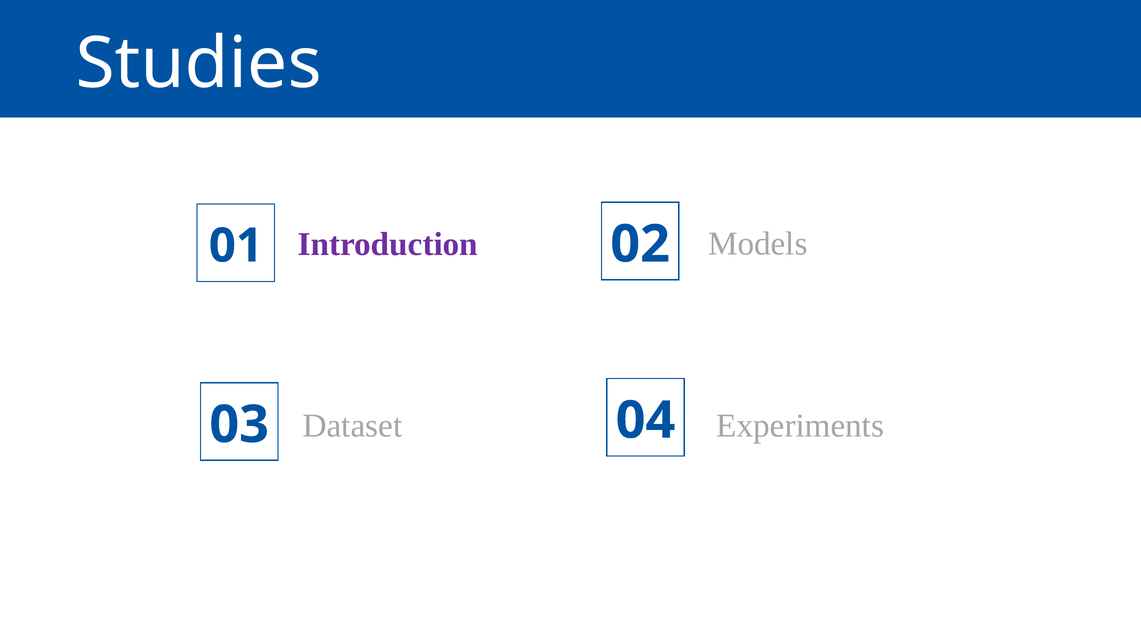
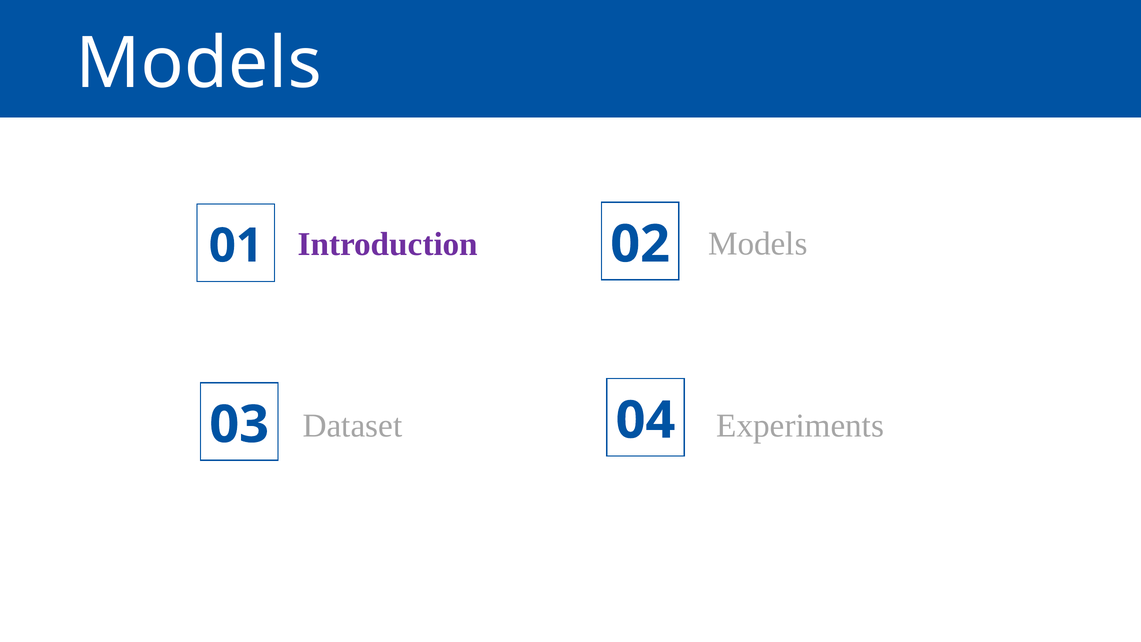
Studies at (199, 64): Studies -> Models
